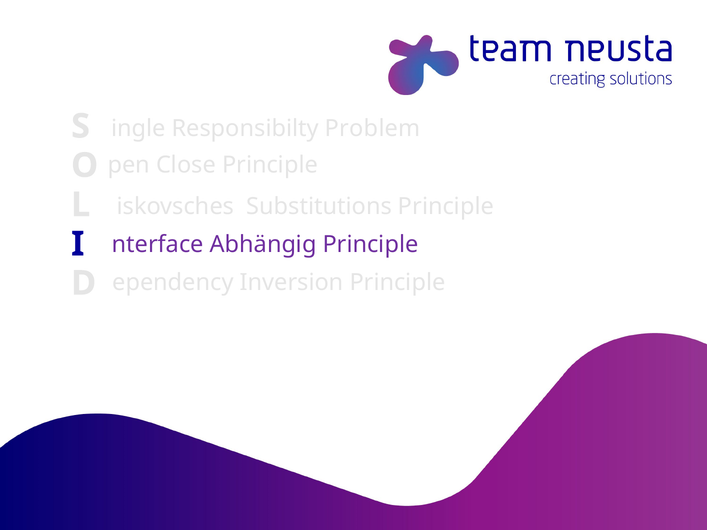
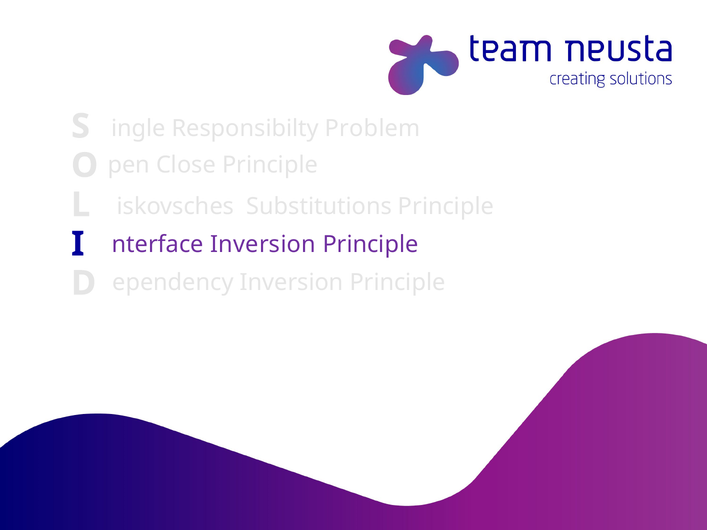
nterface Abhängig: Abhängig -> Inversion
